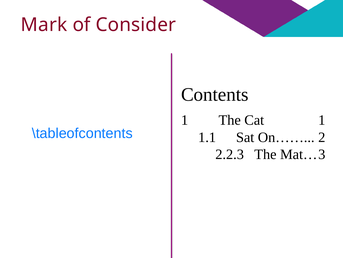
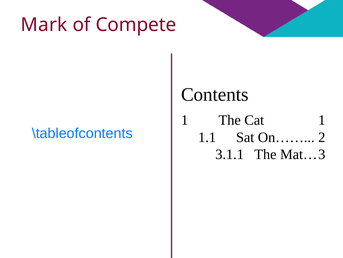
Consider: Consider -> Compete
2.2.3: 2.2.3 -> 3.1.1
